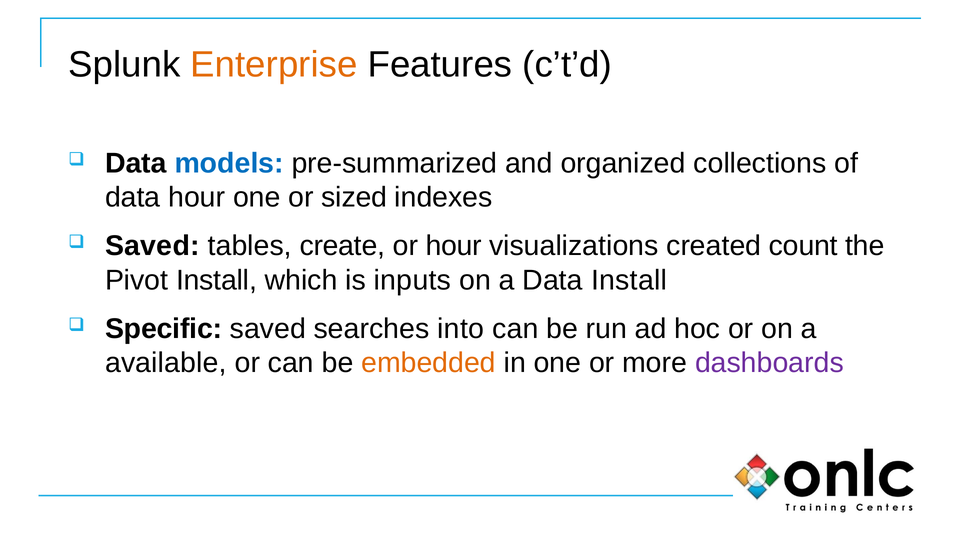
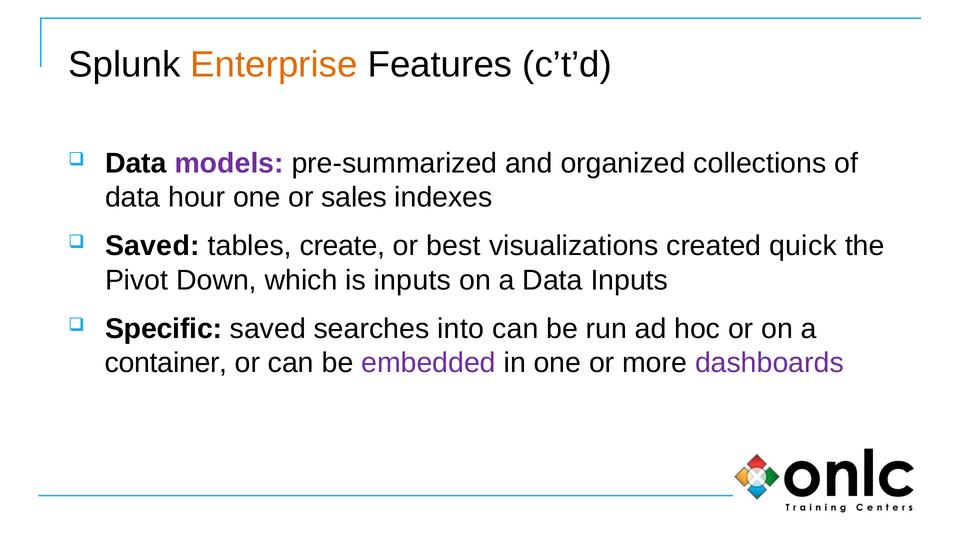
models colour: blue -> purple
sized: sized -> sales
or hour: hour -> best
count: count -> quick
Pivot Install: Install -> Down
Data Install: Install -> Inputs
available: available -> container
embedded colour: orange -> purple
